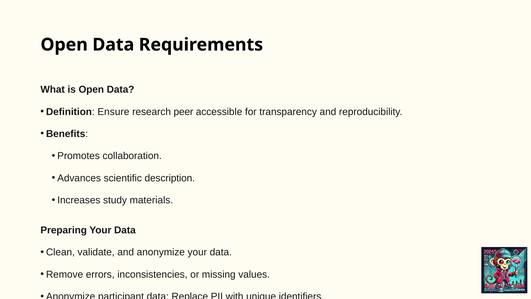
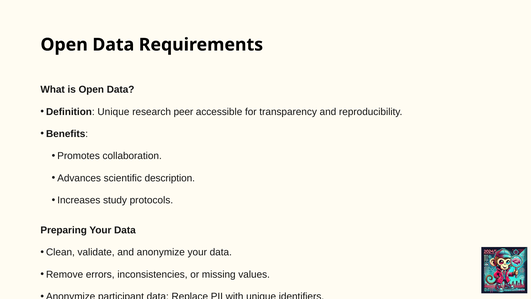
Definition Ensure: Ensure -> Unique
materials: materials -> protocols
